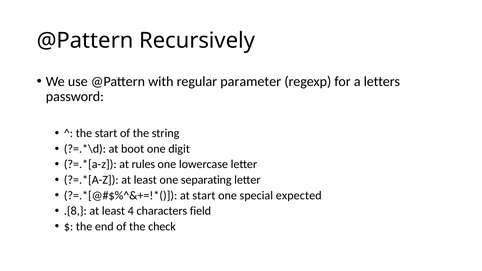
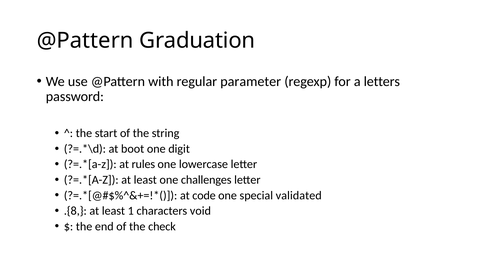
Recursively: Recursively -> Graduation
separating: separating -> challenges
at start: start -> code
expected: expected -> validated
4: 4 -> 1
field: field -> void
